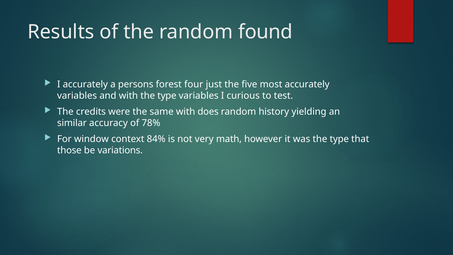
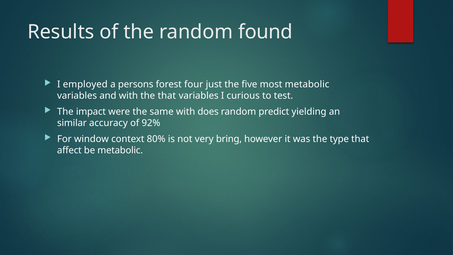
I accurately: accurately -> employed
most accurately: accurately -> metabolic
with the type: type -> that
credits: credits -> impact
history: history -> predict
78%: 78% -> 92%
84%: 84% -> 80%
math: math -> bring
those: those -> affect
be variations: variations -> metabolic
